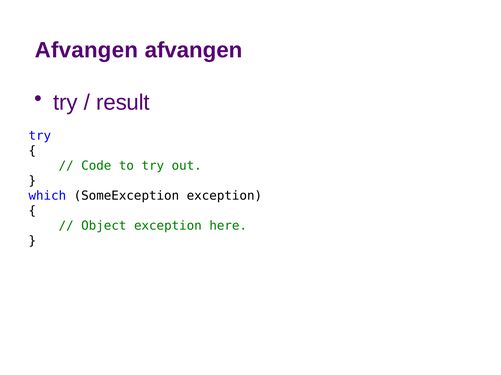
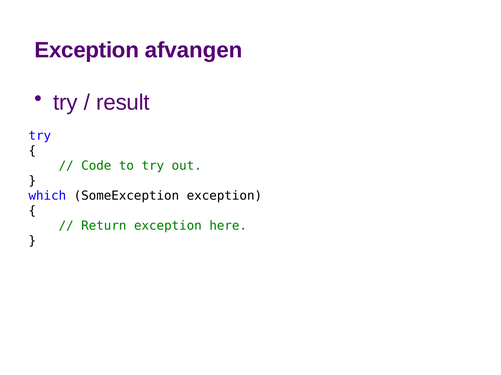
Afvangen at (86, 50): Afvangen -> Exception
Object: Object -> Return
